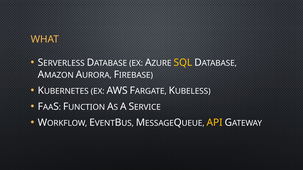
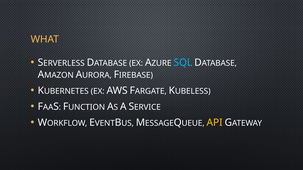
SQL colour: yellow -> light blue
